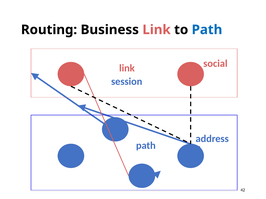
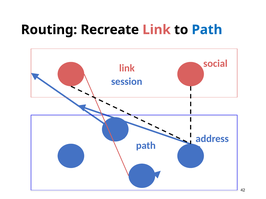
Business: Business -> Recreate
